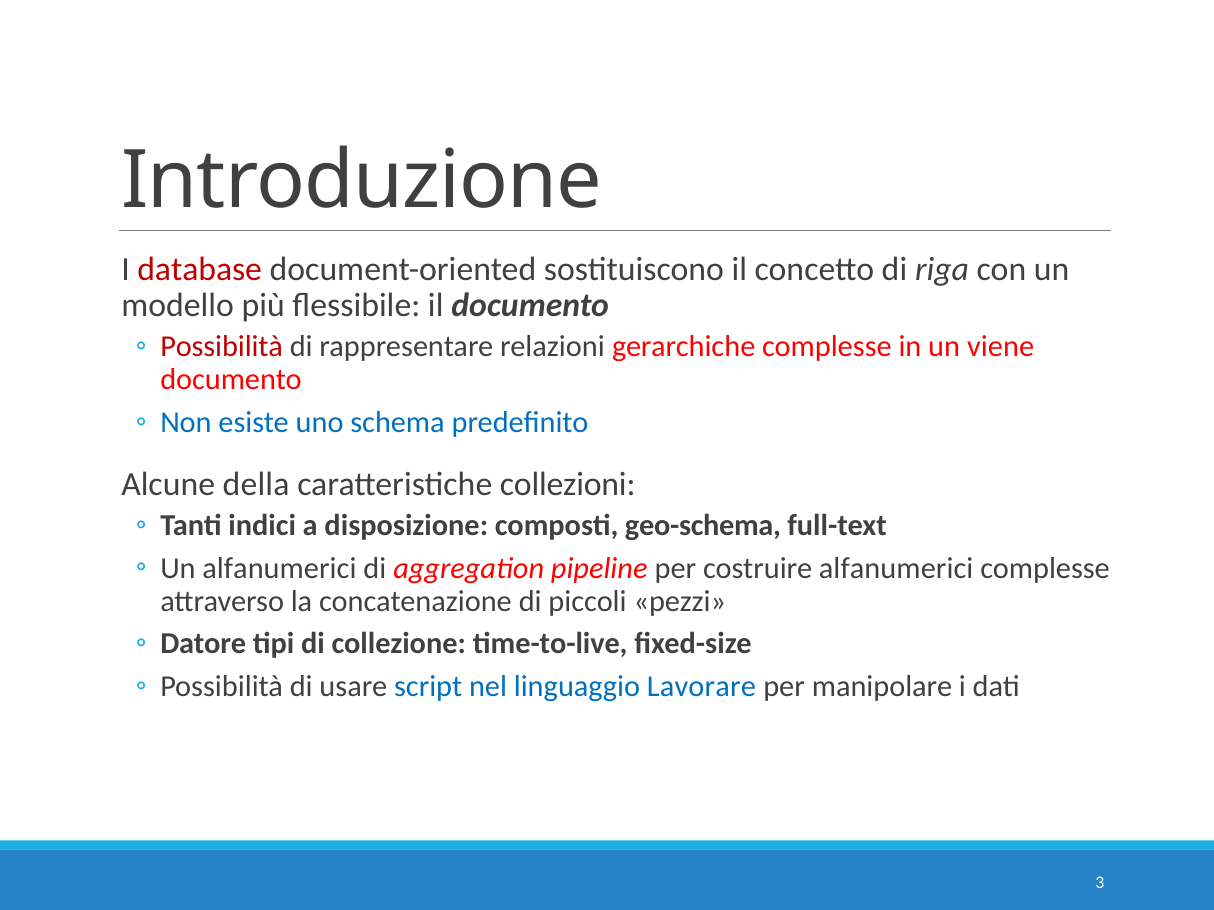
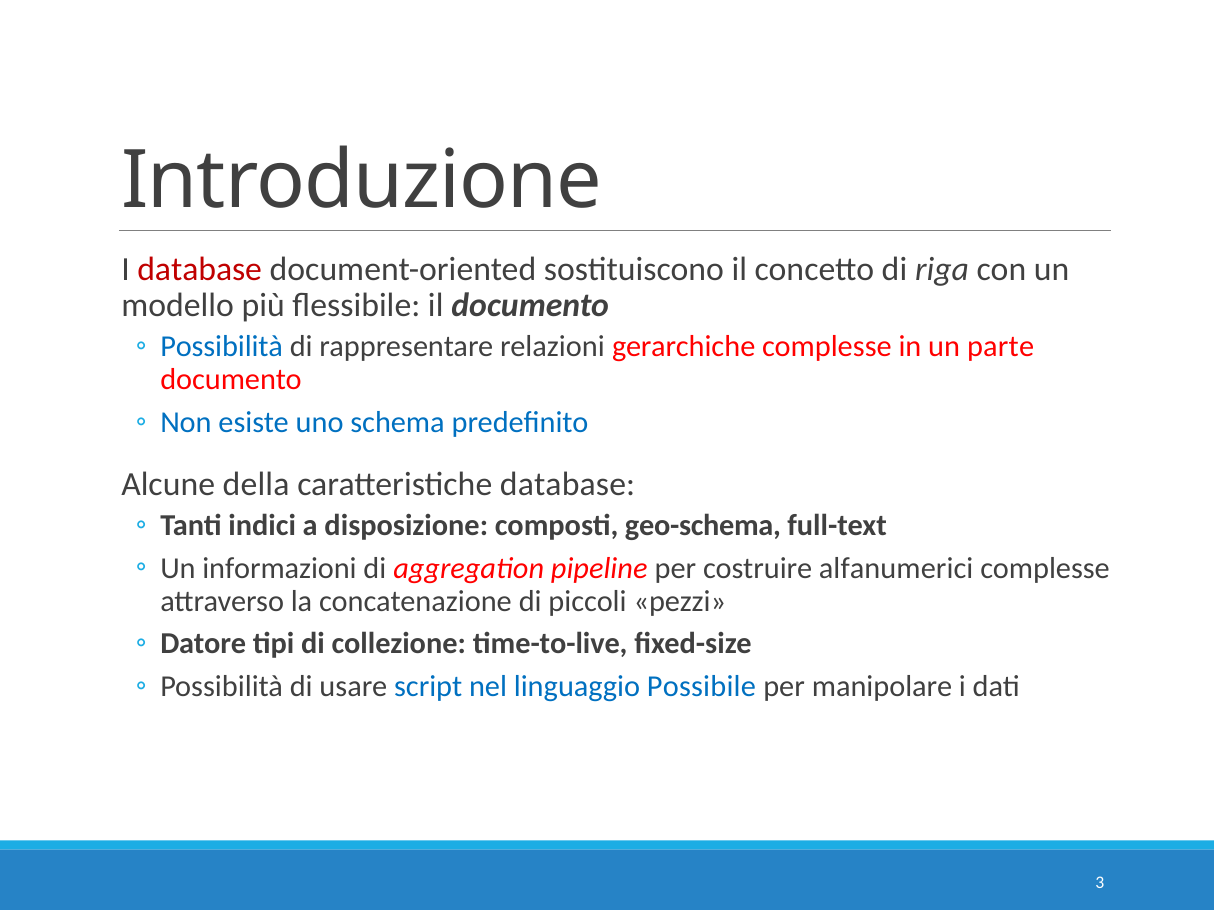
Possibilità at (222, 347) colour: red -> blue
viene: viene -> parte
caratteristiche collezioni: collezioni -> database
Un alfanumerici: alfanumerici -> informazioni
Lavorare: Lavorare -> Possibile
